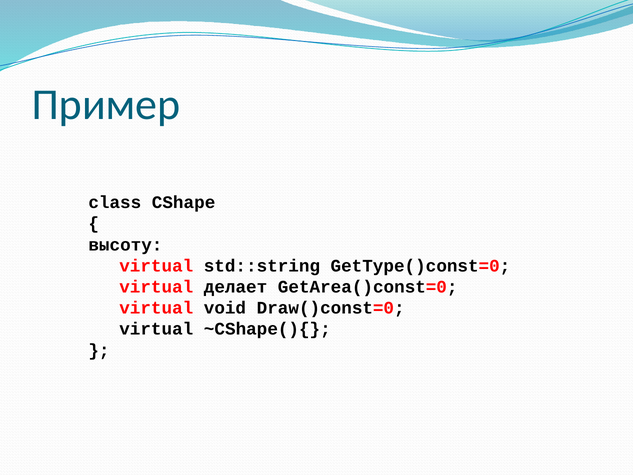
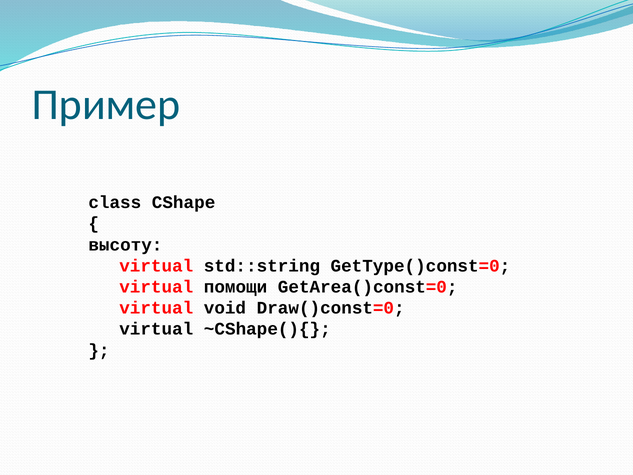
делает: делает -> помощи
